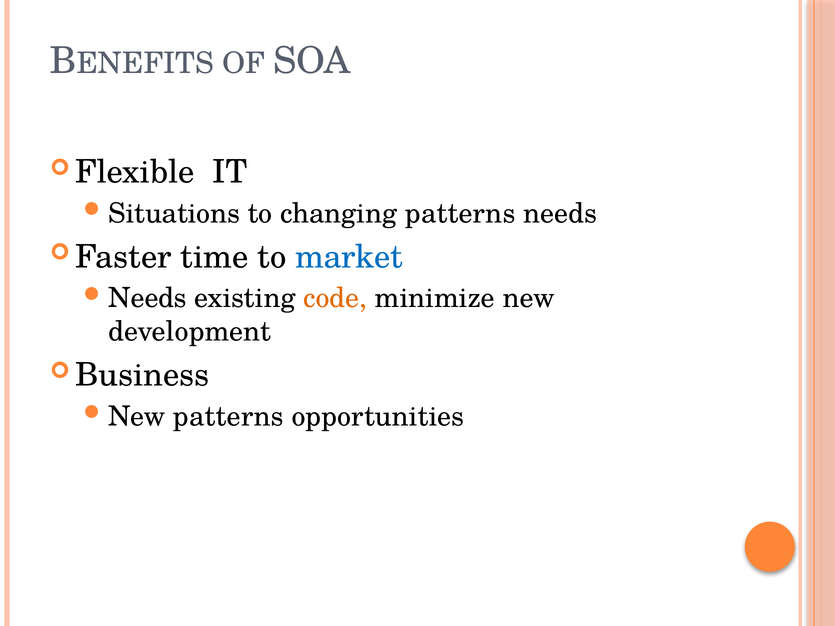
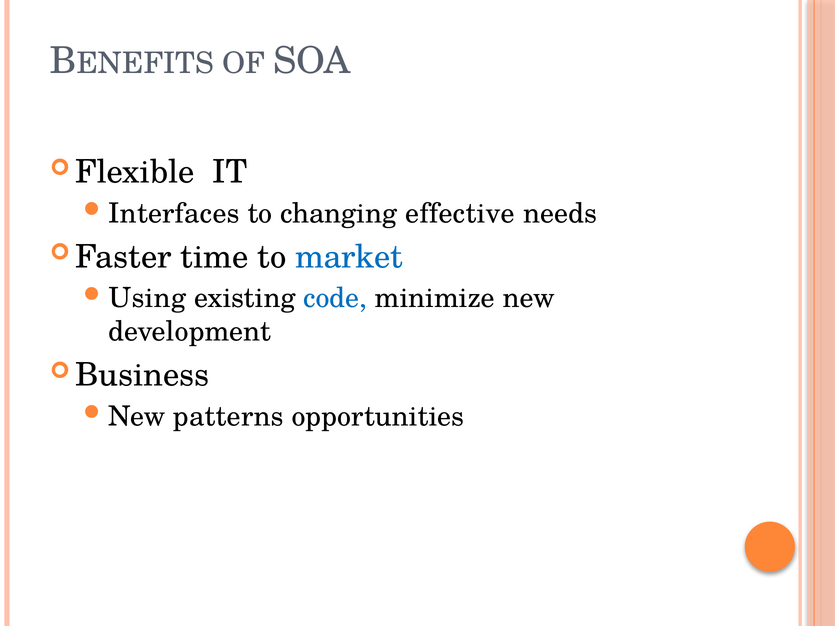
Situations: Situations -> Interfaces
changing patterns: patterns -> effective
Needs at (148, 298): Needs -> Using
code colour: orange -> blue
